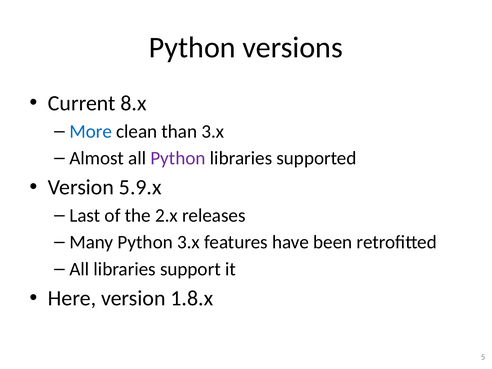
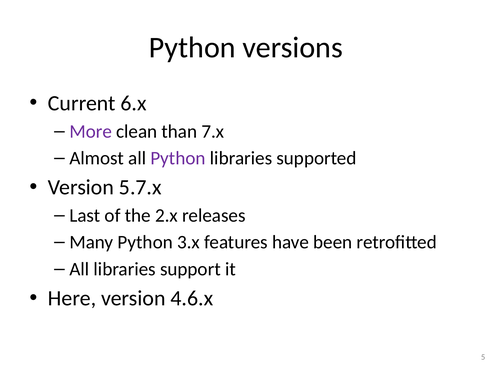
8.x: 8.x -> 6.x
More colour: blue -> purple
than 3.x: 3.x -> 7.x
5.9.x: 5.9.x -> 5.7.x
1.8.x: 1.8.x -> 4.6.x
